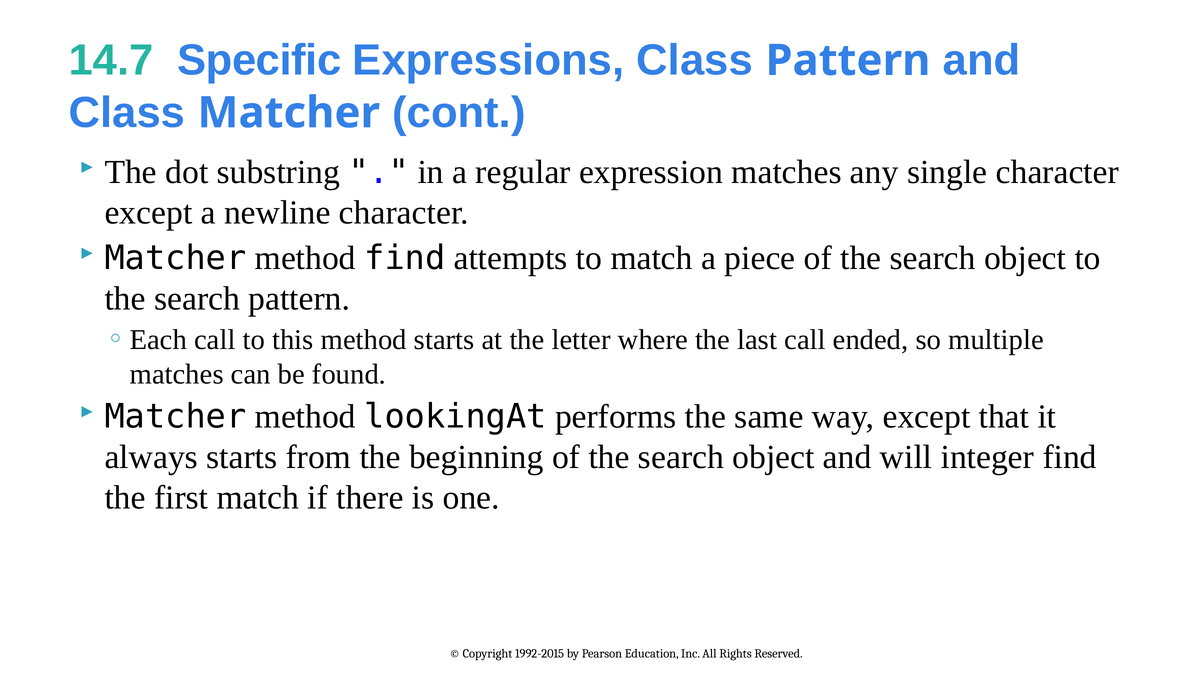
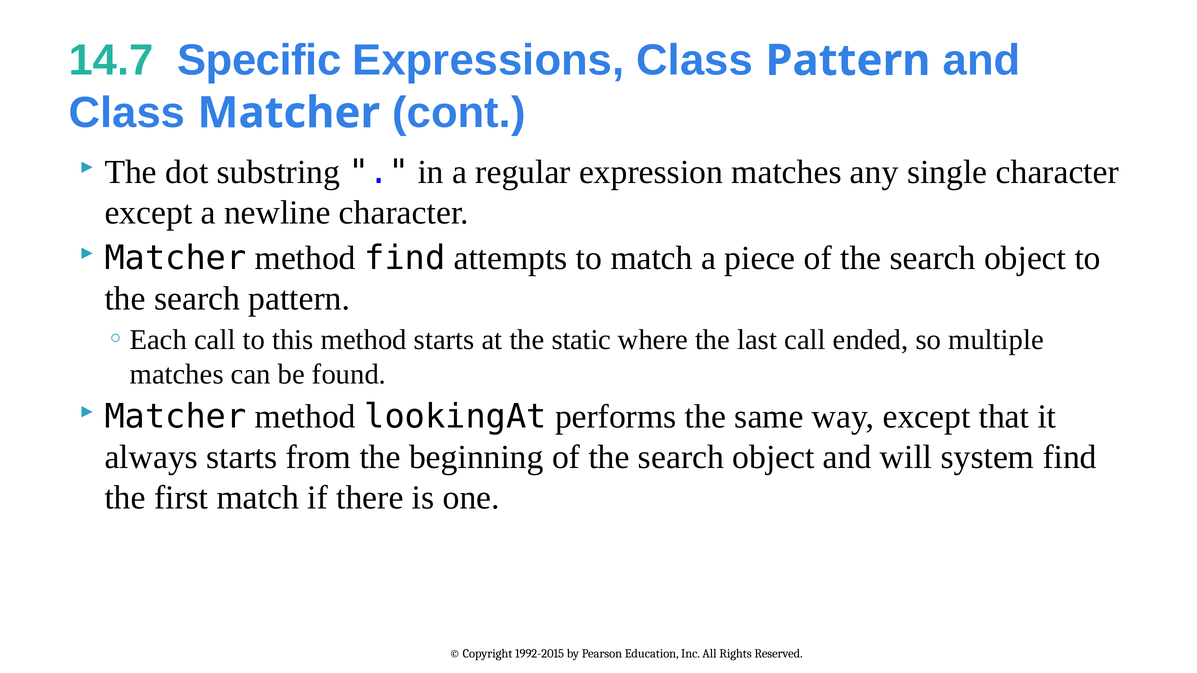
letter: letter -> static
integer: integer -> system
